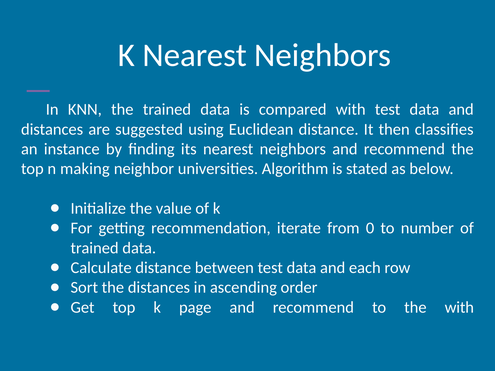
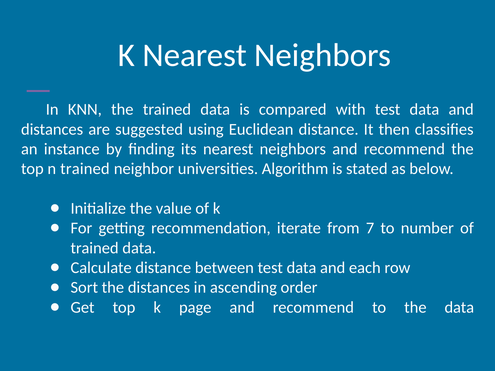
n making: making -> trained
0: 0 -> 7
the with: with -> data
